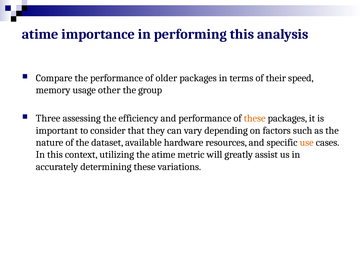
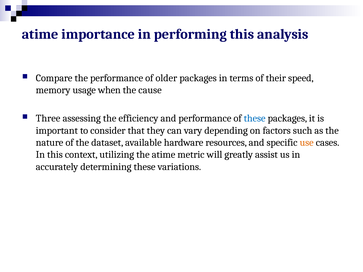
other: other -> when
group: group -> cause
these at (255, 118) colour: orange -> blue
